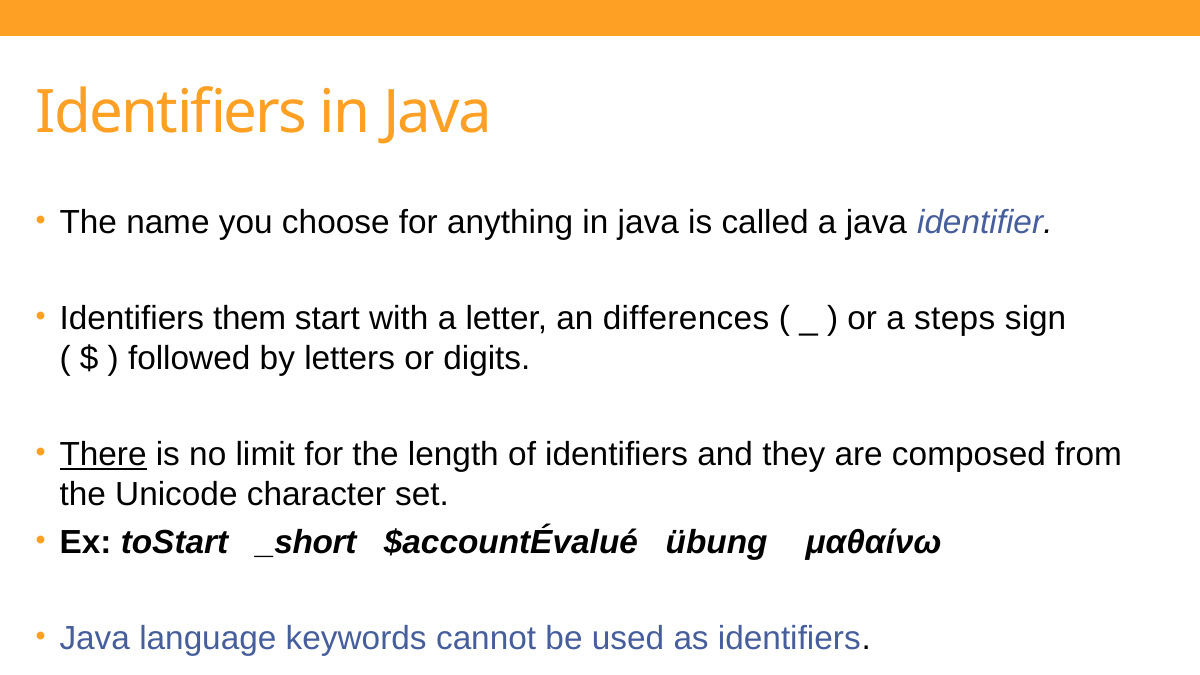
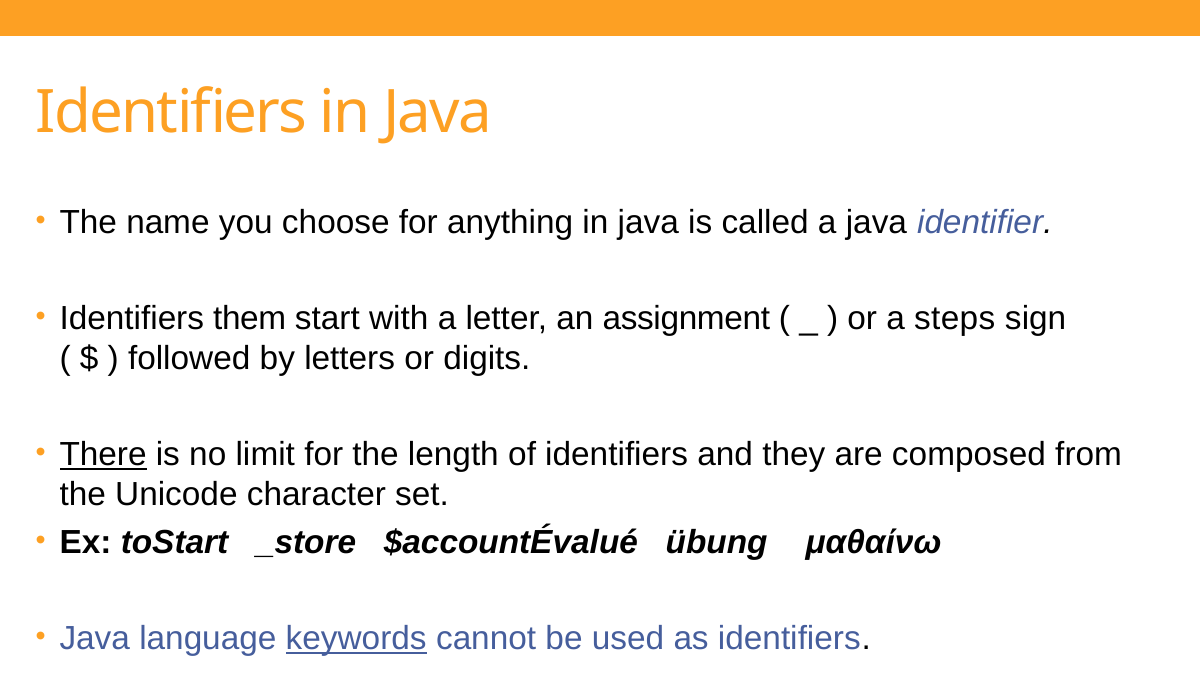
differences: differences -> assignment
_short: _short -> _store
keywords underline: none -> present
